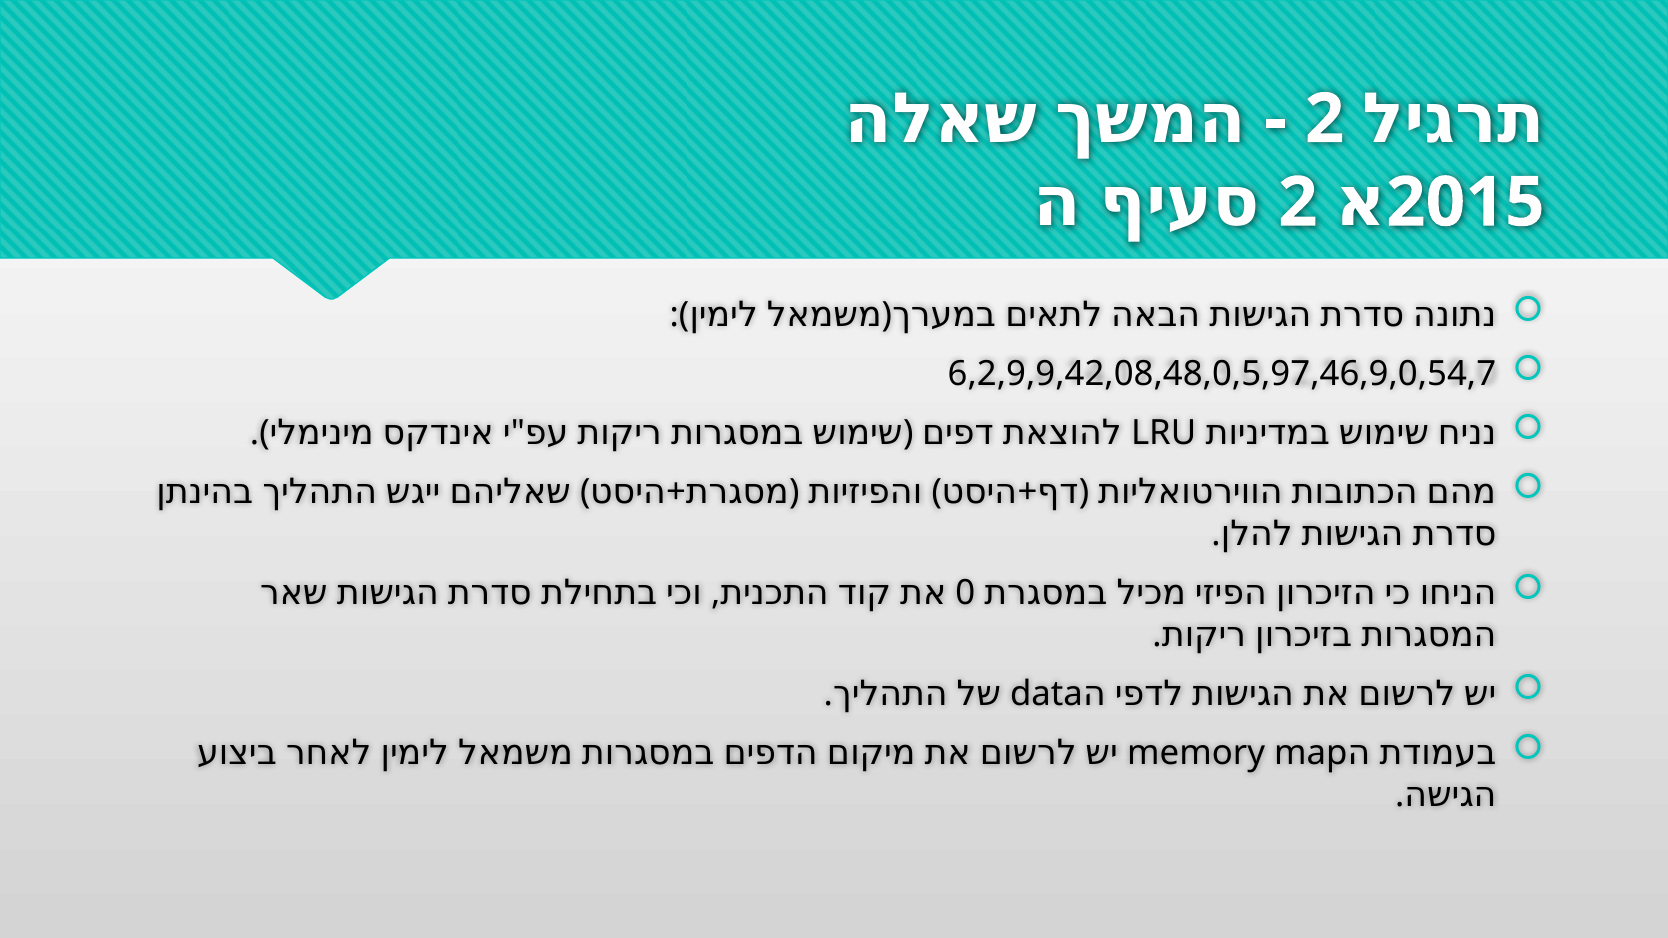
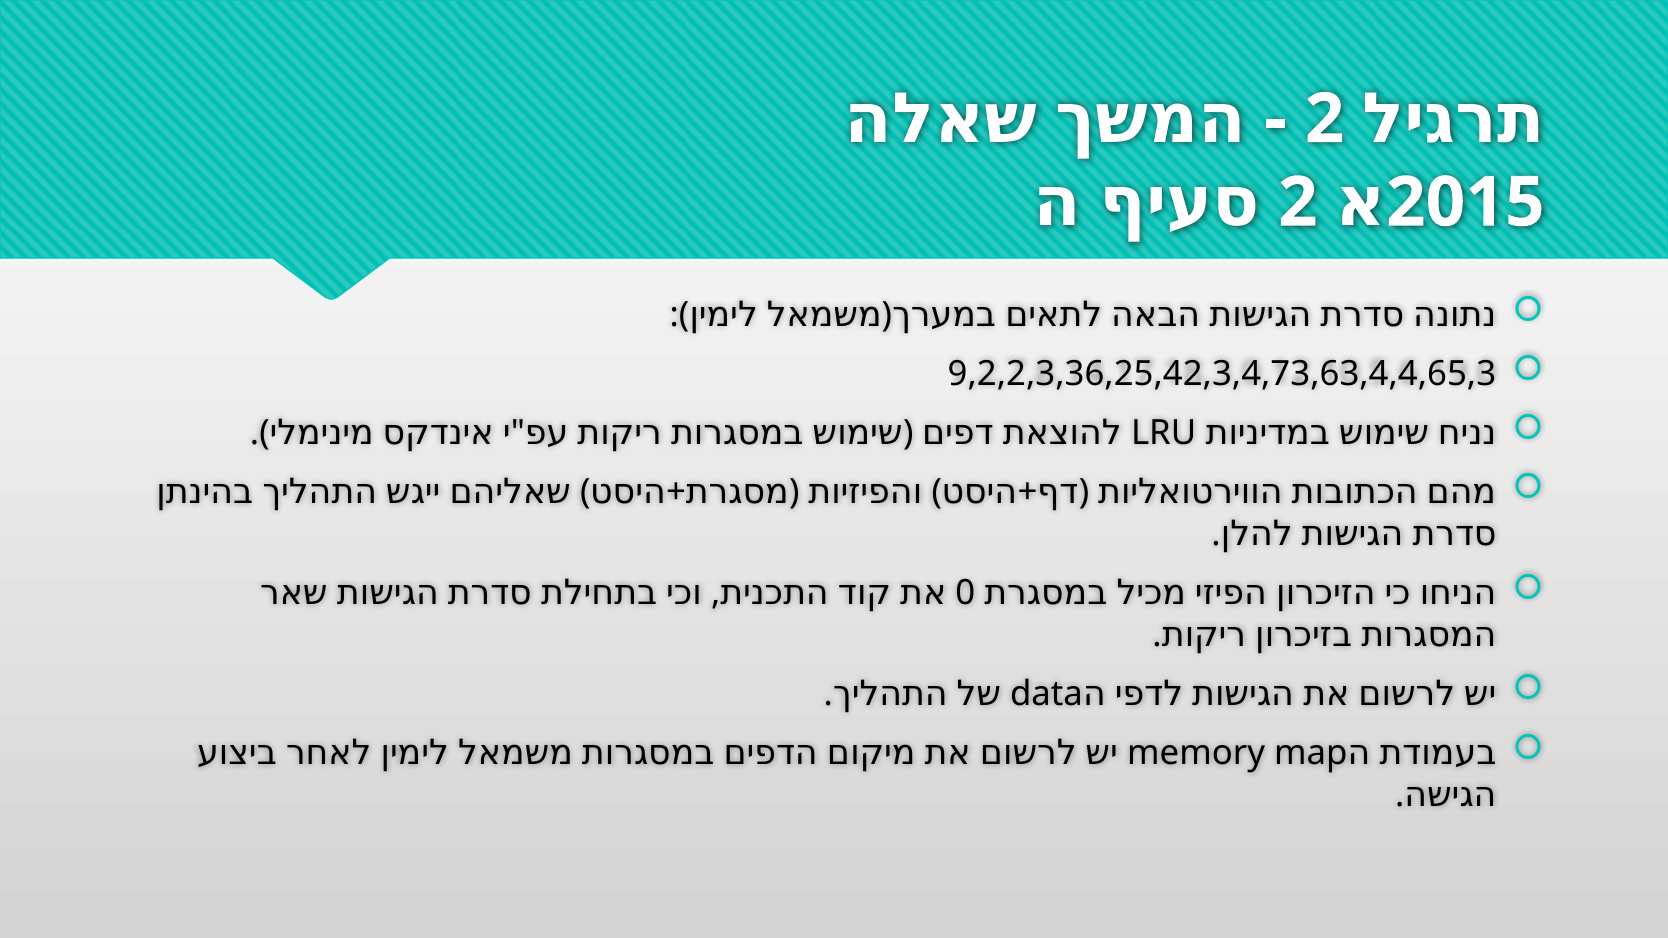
6,2,9,9,42,08,48,0,5,97,46,9,0,54,7: 6,2,9,9,42,08,48,0,5,97,46,9,0,54,7 -> 9,2,2,3,36,25,42,3,4,73,63,4,4,65,3
